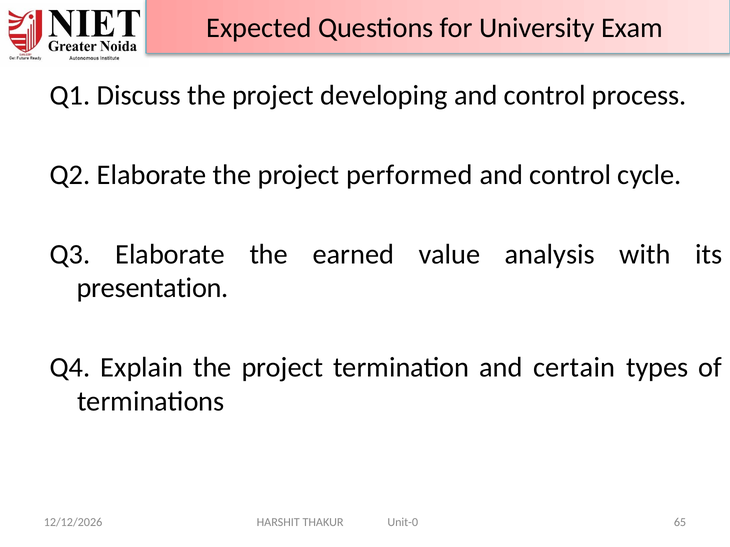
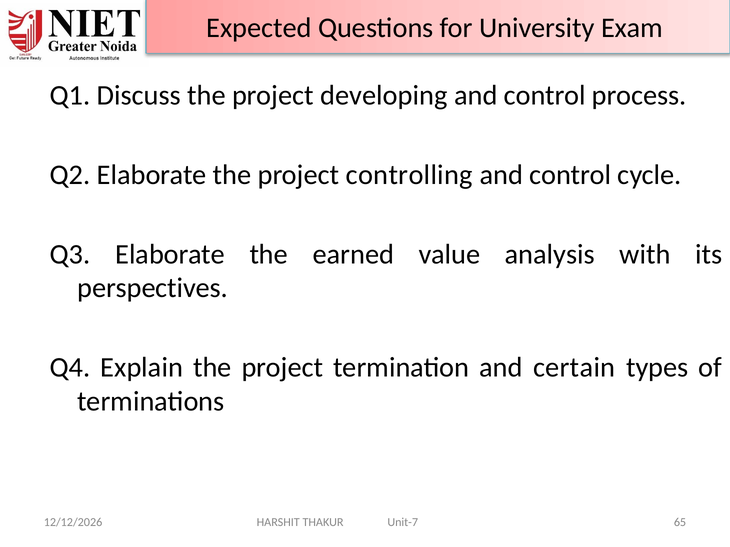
performed: performed -> controlling
presentation: presentation -> perspectives
Unit-0: Unit-0 -> Unit-7
